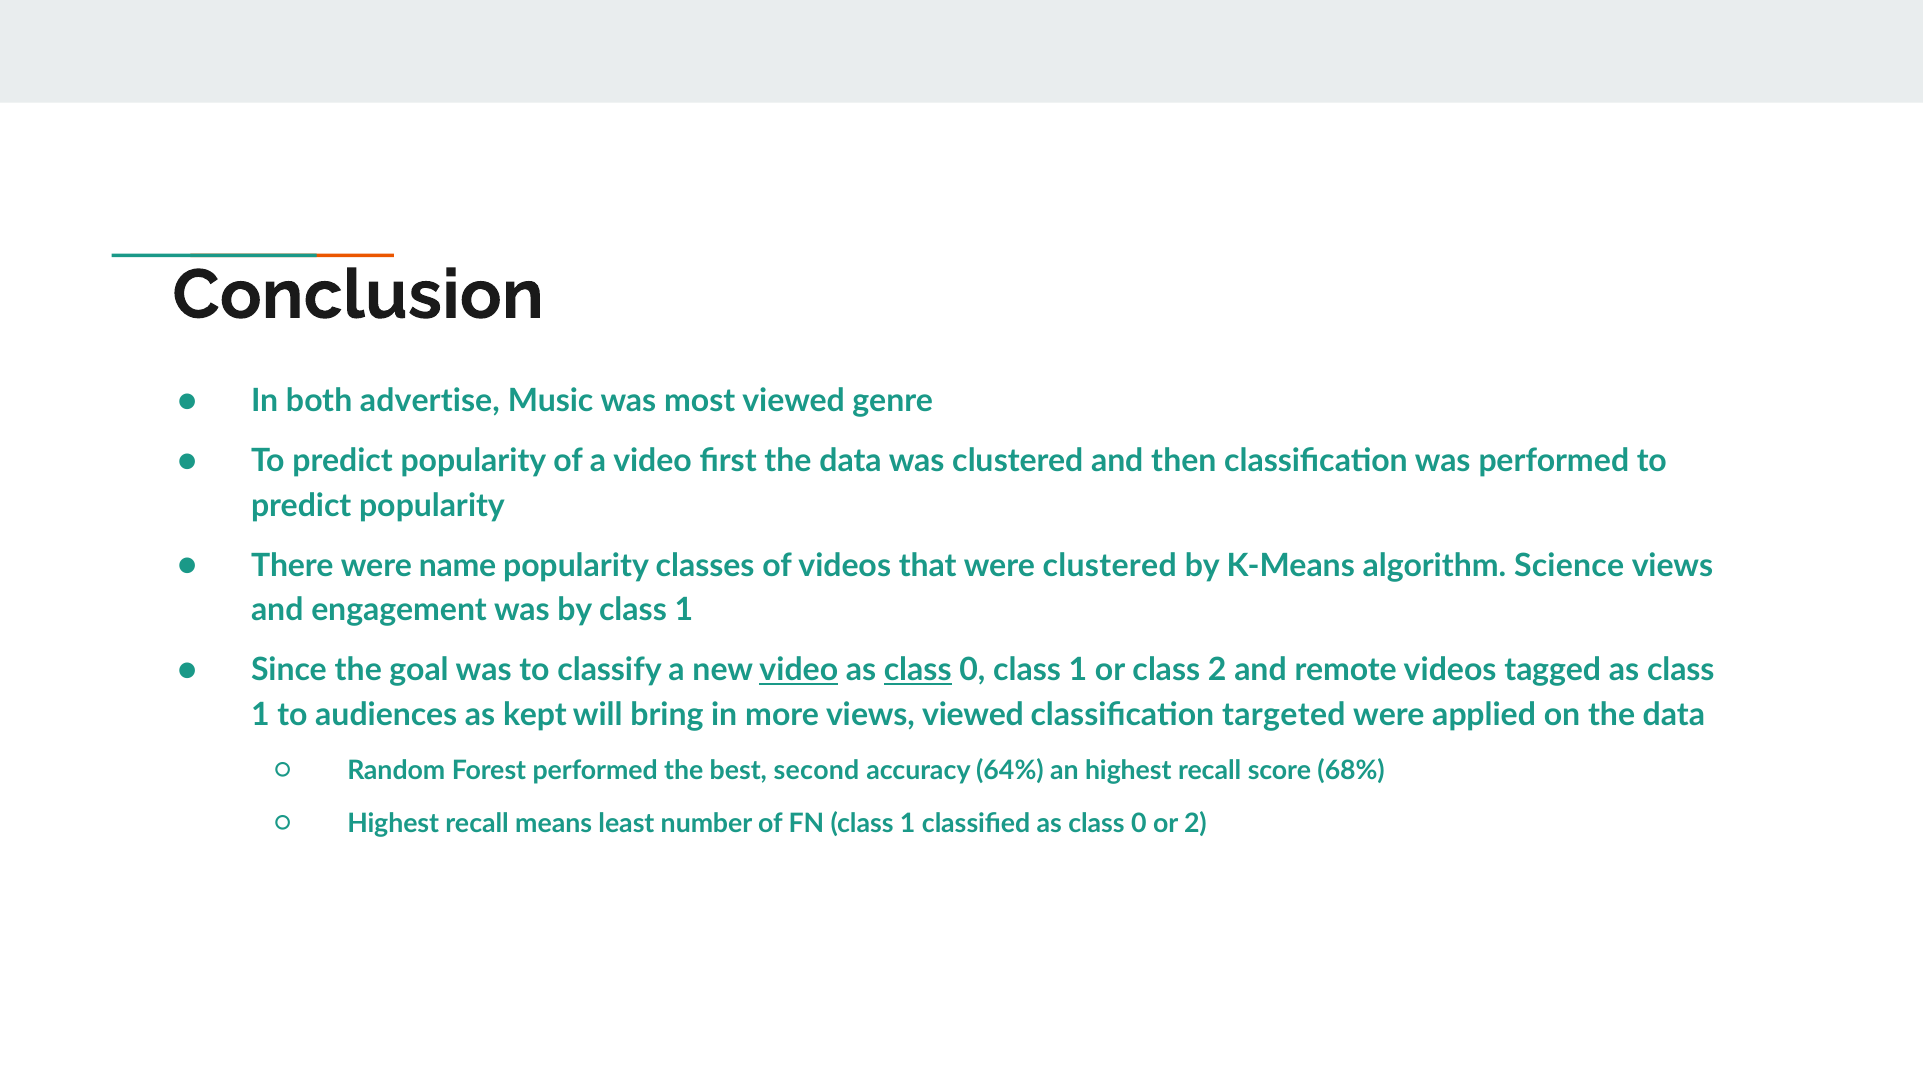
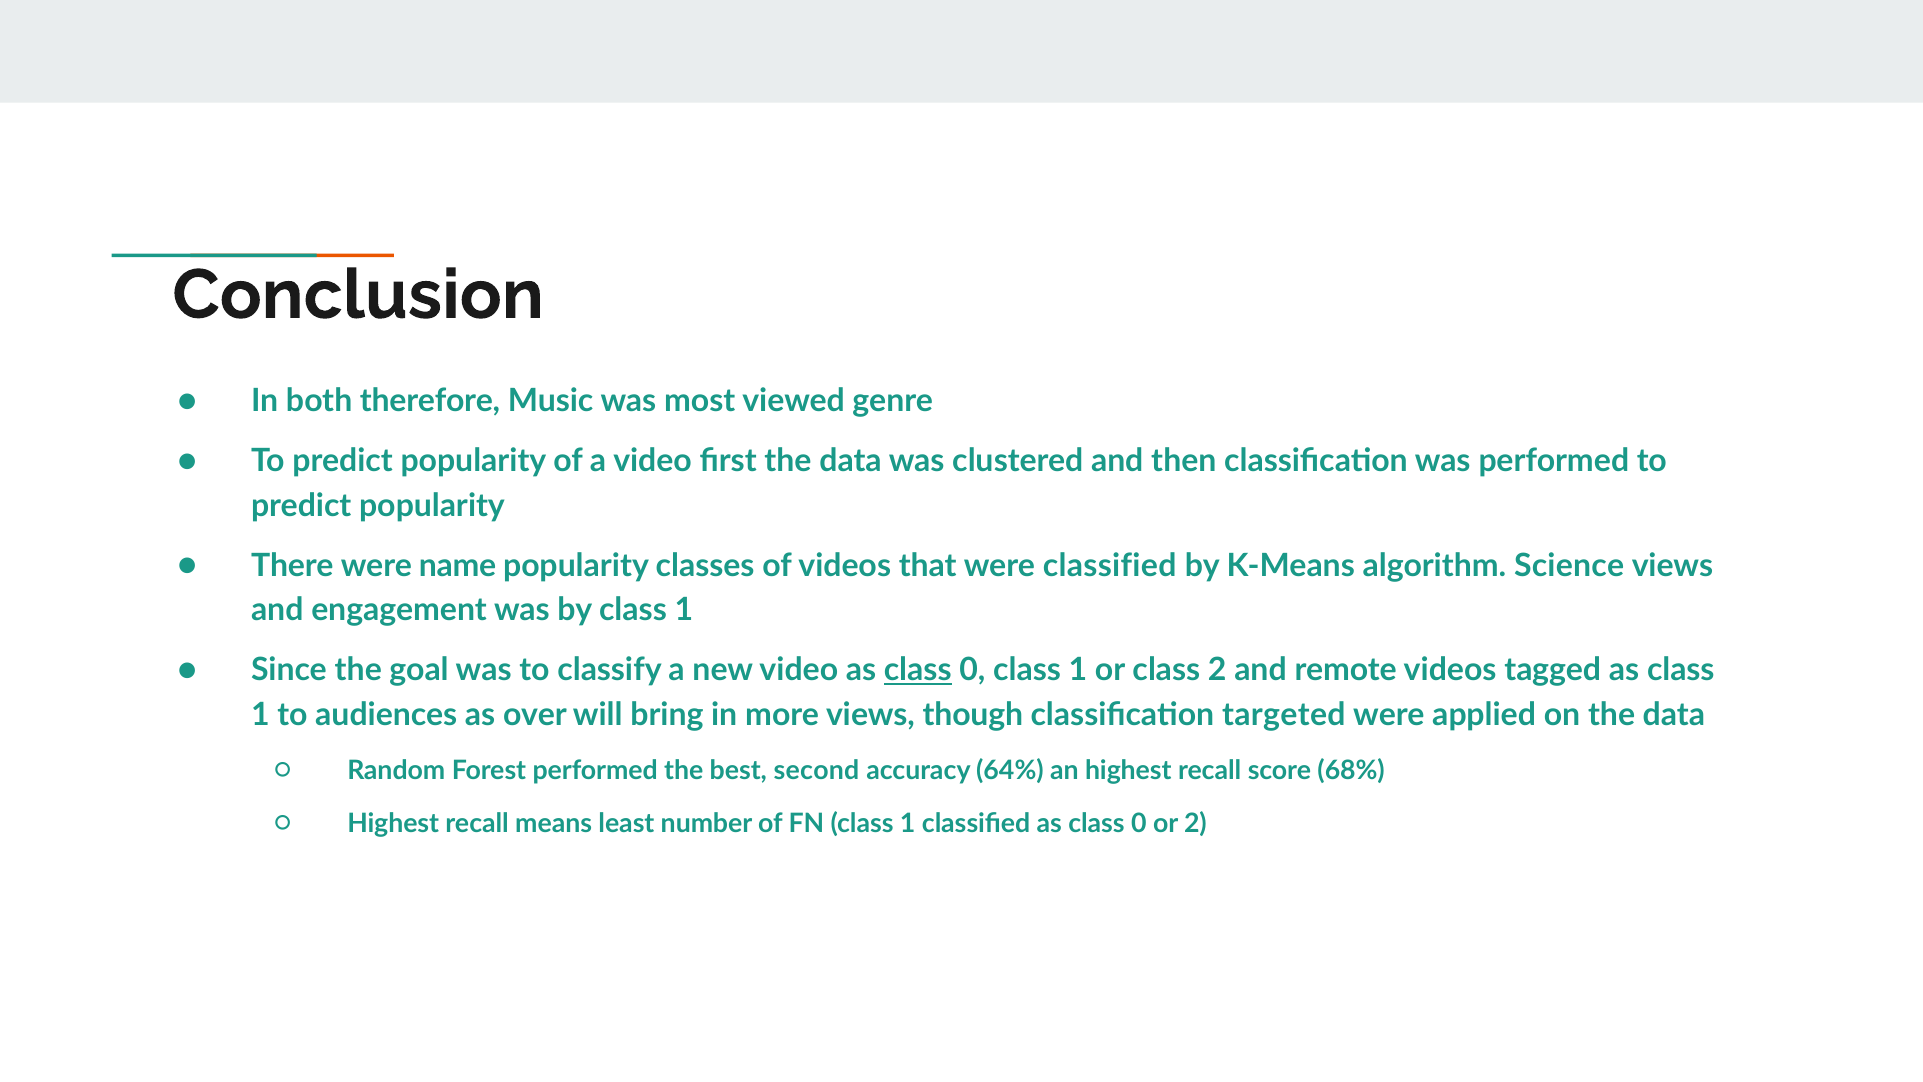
advertise: advertise -> therefore
were clustered: clustered -> classified
video at (799, 670) underline: present -> none
kept: kept -> over
views viewed: viewed -> though
